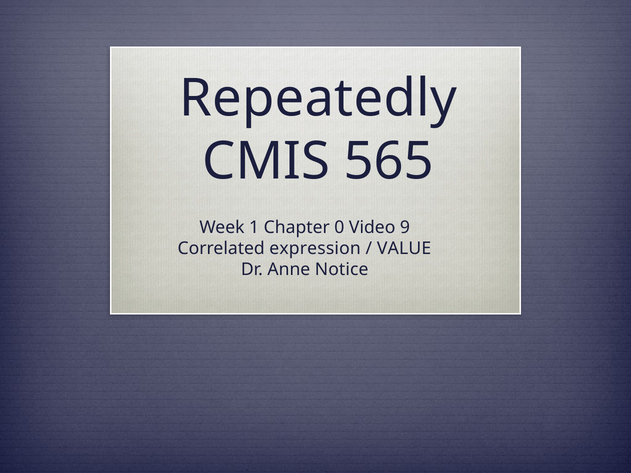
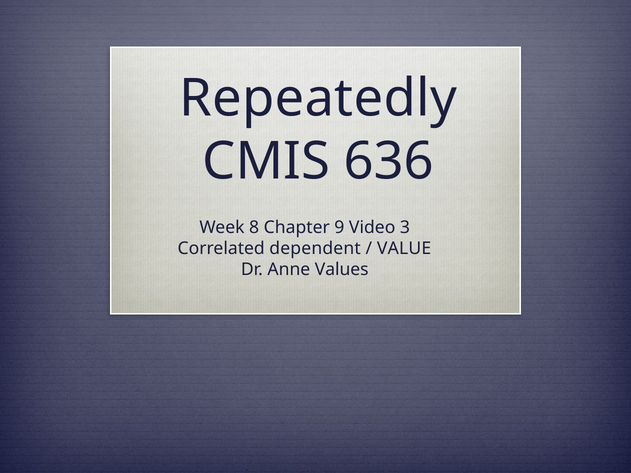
565: 565 -> 636
1: 1 -> 8
0: 0 -> 9
9: 9 -> 3
expression: expression -> dependent
Notice: Notice -> Values
